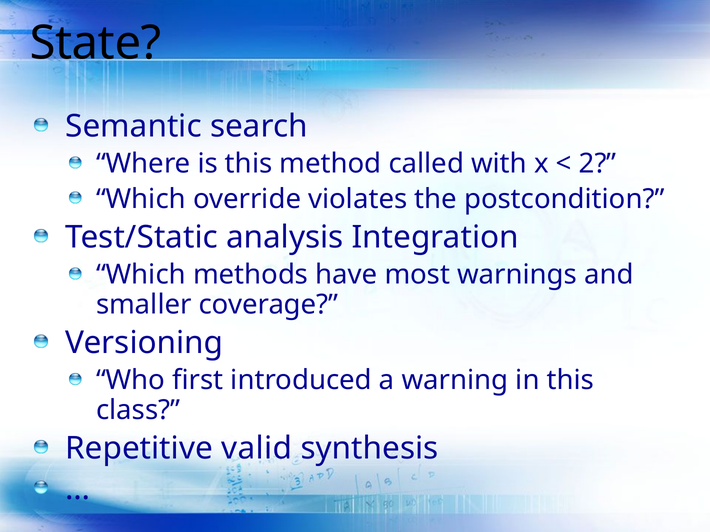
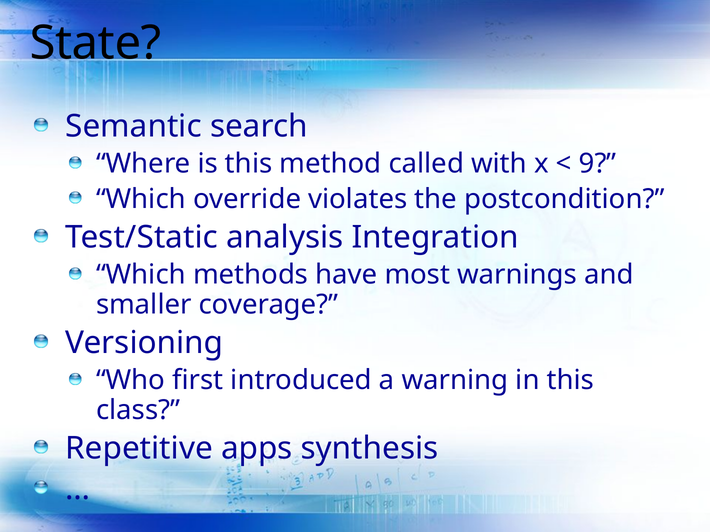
2: 2 -> 9
valid: valid -> apps
